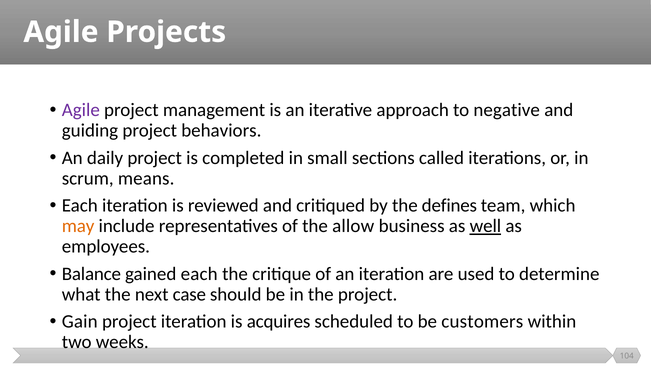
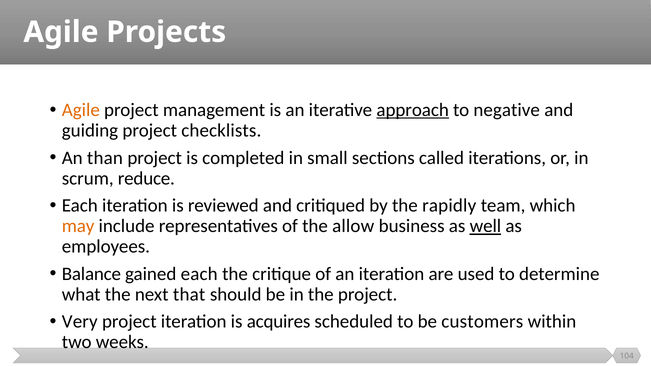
Agile at (81, 110) colour: purple -> orange
approach underline: none -> present
behaviors: behaviors -> checklists
daily: daily -> than
means: means -> reduce
defines: defines -> rapidly
case: case -> that
Gain: Gain -> Very
